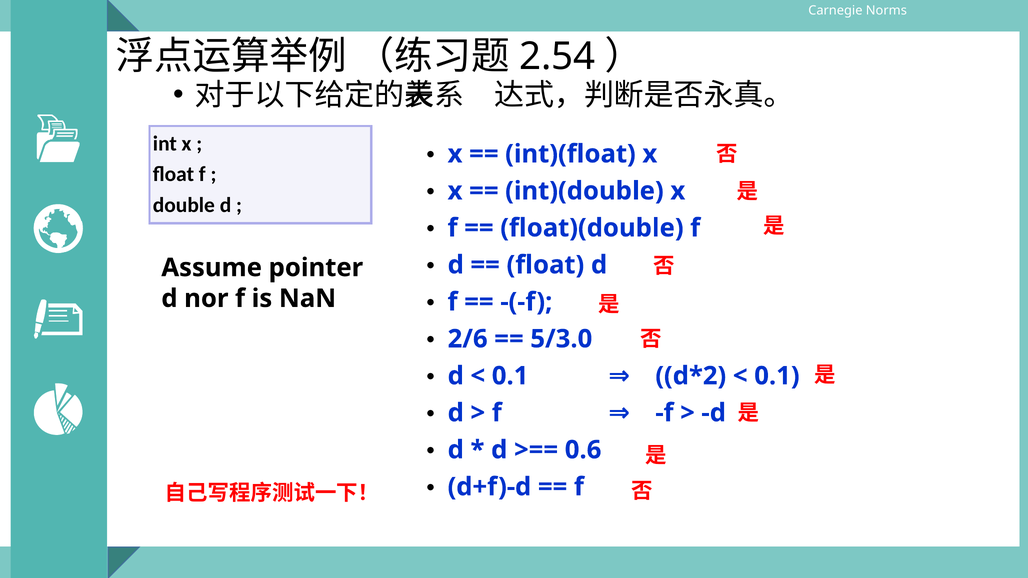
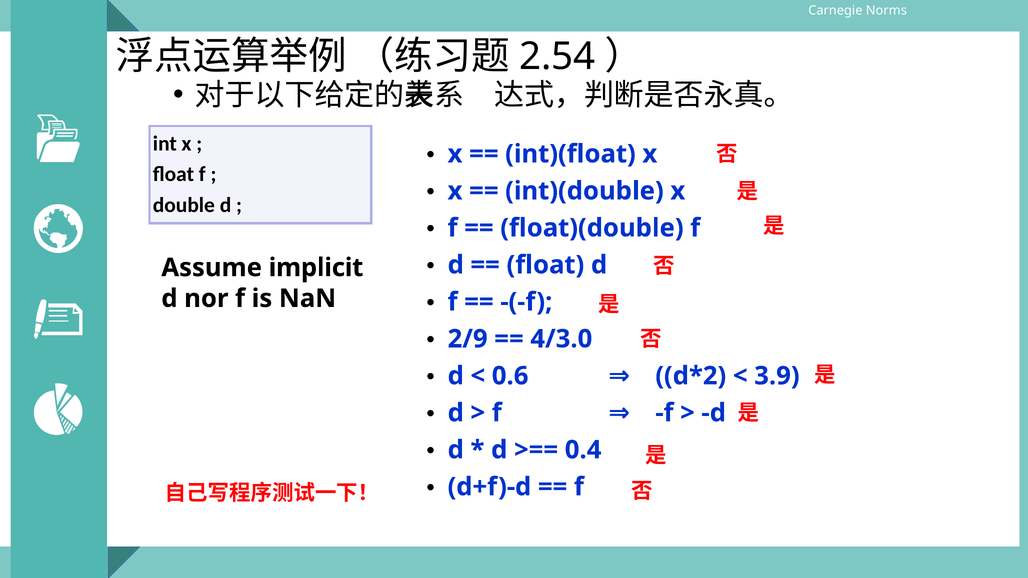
pointer: pointer -> implicit
2/6: 2/6 -> 2/9
5/3.0: 5/3.0 -> 4/3.0
0.1 at (510, 376): 0.1 -> 0.6
0.1 at (777, 376): 0.1 -> 3.9
0.6: 0.6 -> 0.4
